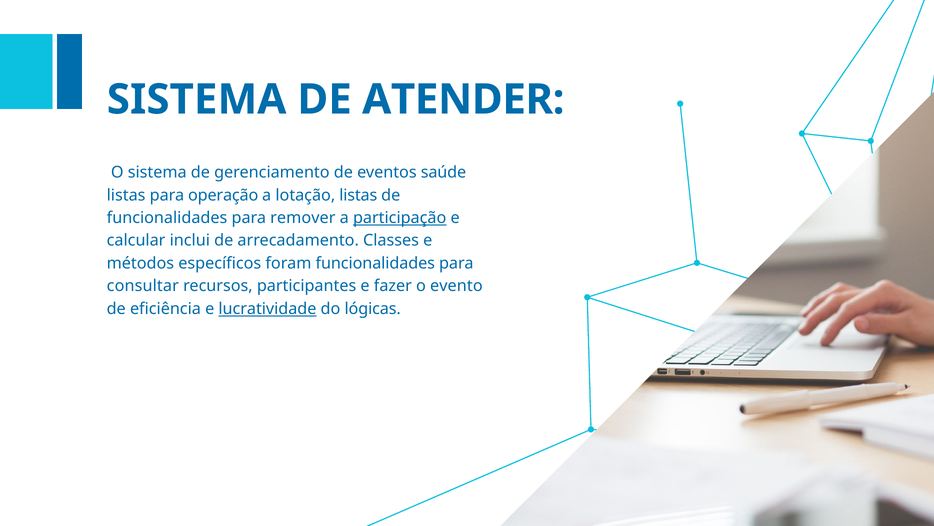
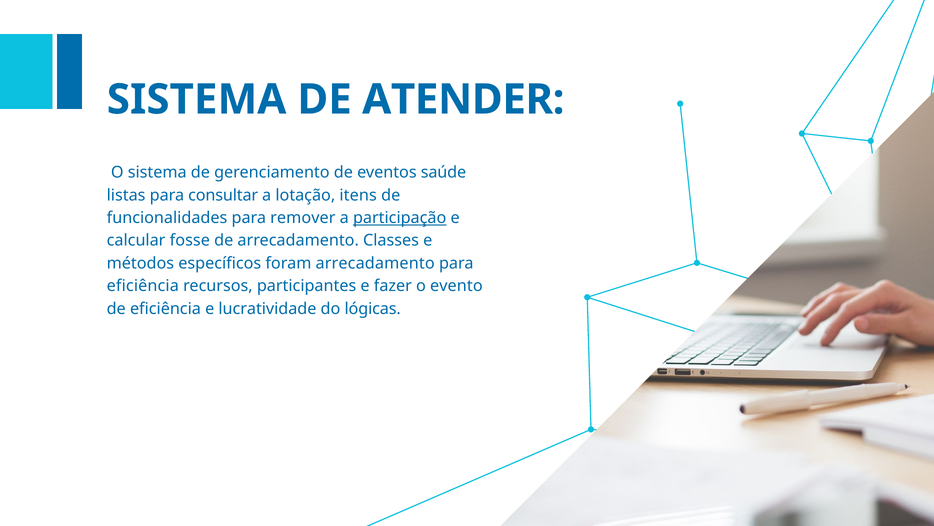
operação: operação -> consultar
lotação listas: listas -> itens
inclui: inclui -> fosse
foram funcionalidades: funcionalidades -> arrecadamento
consultar at (143, 286): consultar -> eficiência
lucratividade underline: present -> none
